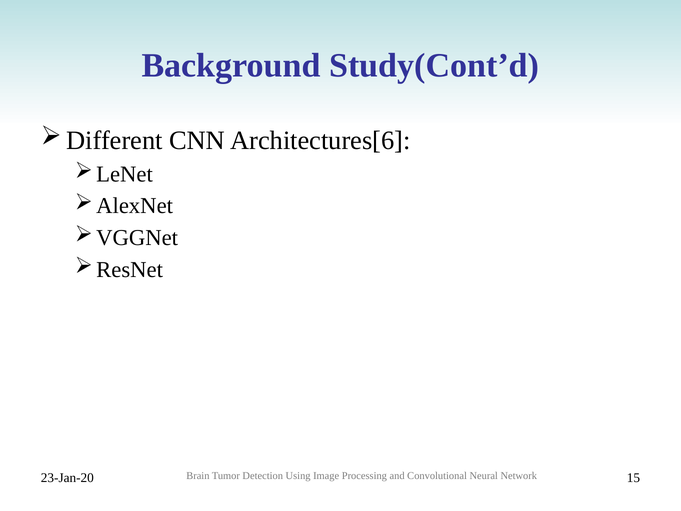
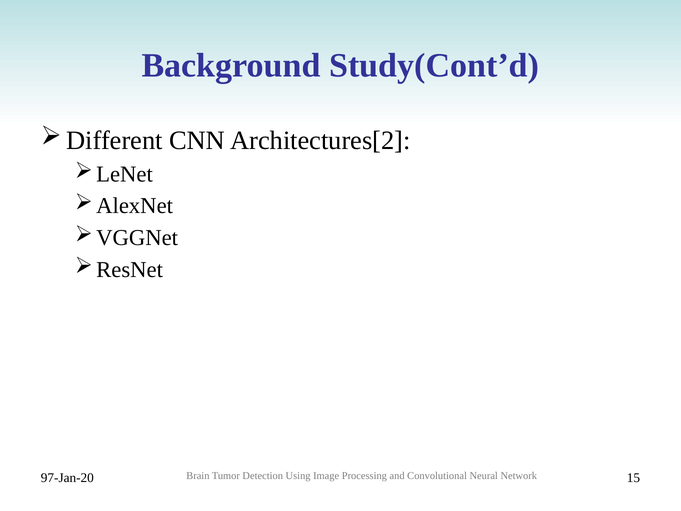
Architectures[6: Architectures[6 -> Architectures[2
23-Jan-20: 23-Jan-20 -> 97-Jan-20
